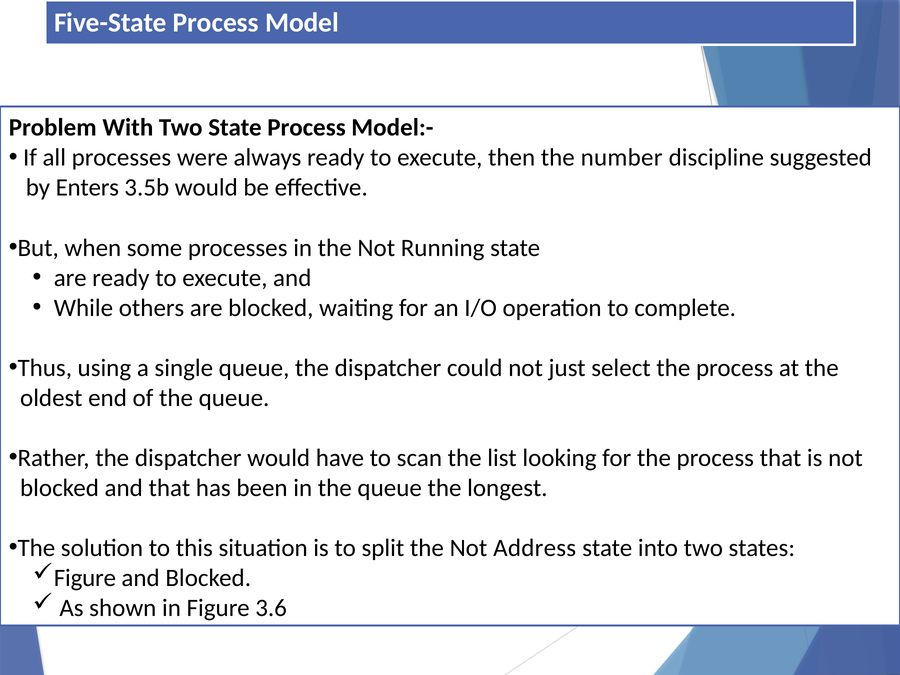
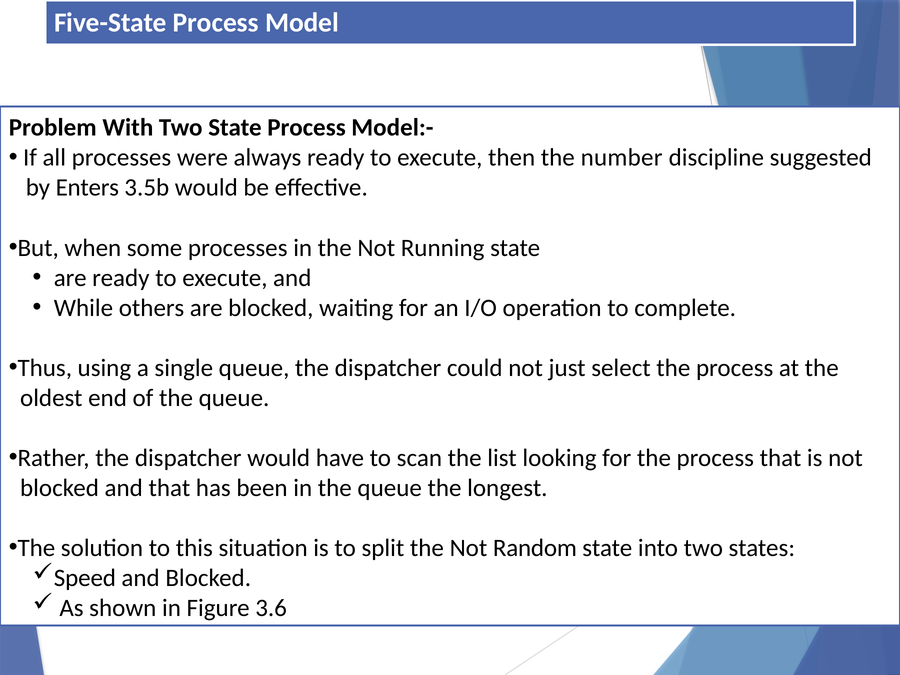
Address: Address -> Random
Figure at (85, 578): Figure -> Speed
